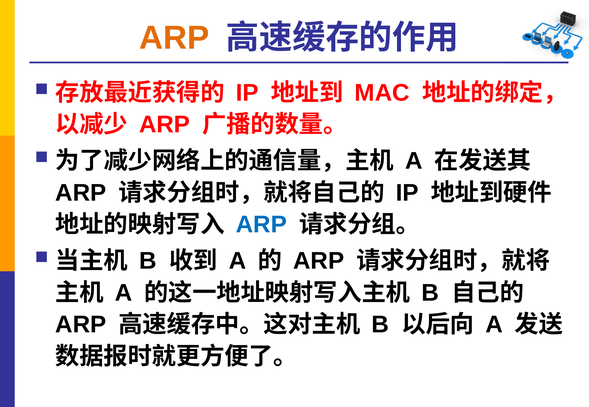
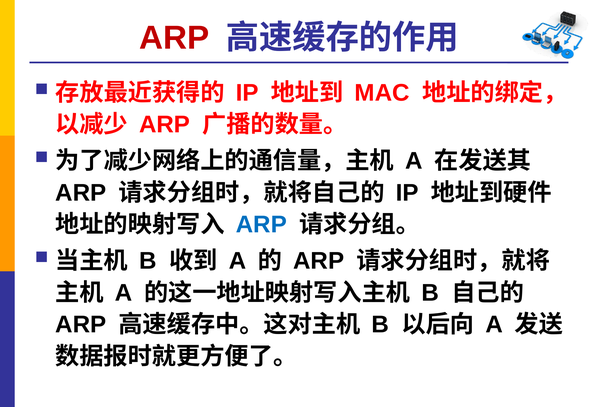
ARP at (174, 38) colour: orange -> red
